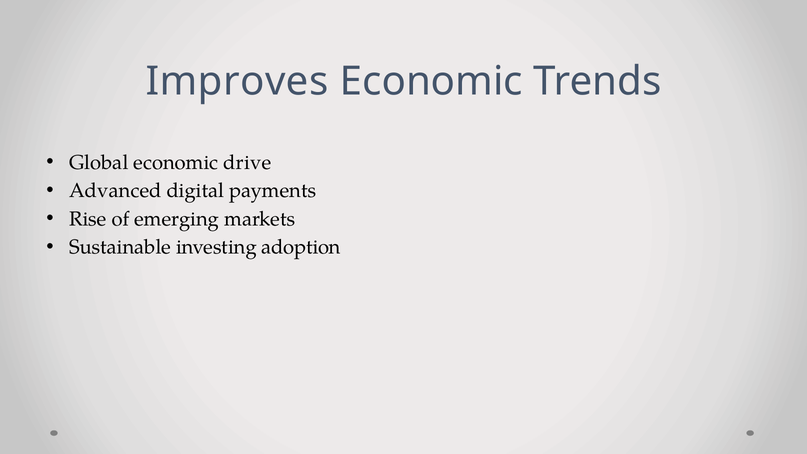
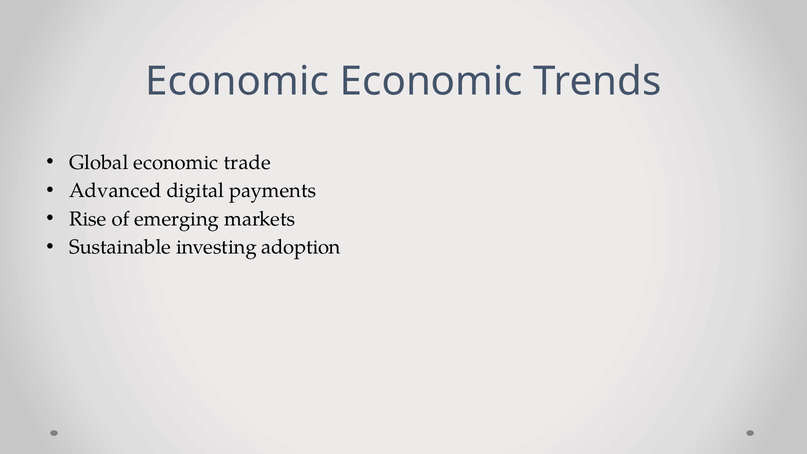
Improves at (237, 81): Improves -> Economic
drive: drive -> trade
